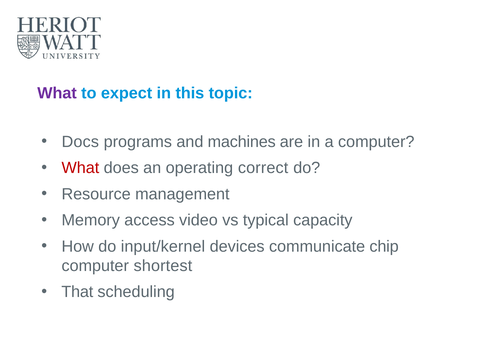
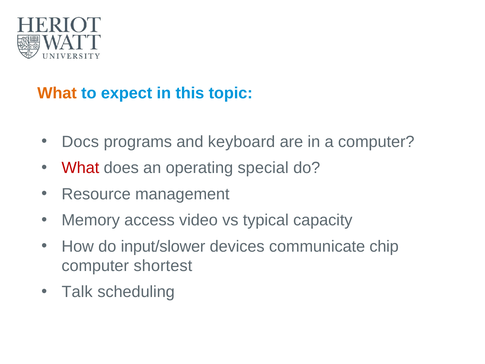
What at (57, 93) colour: purple -> orange
machines: machines -> keyboard
correct: correct -> special
input/kernel: input/kernel -> input/slower
That: That -> Talk
